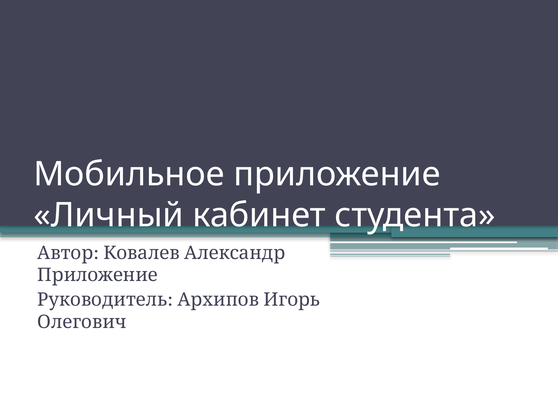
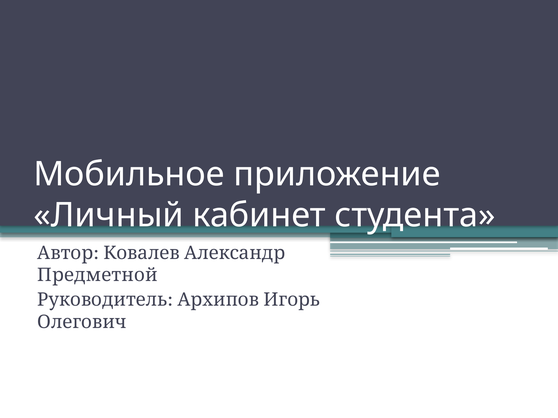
Приложение at (98, 276): Приложение -> Предметной
